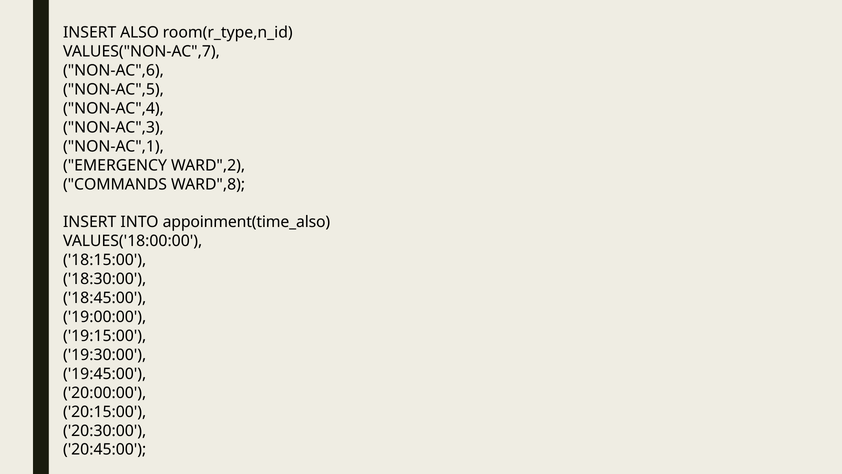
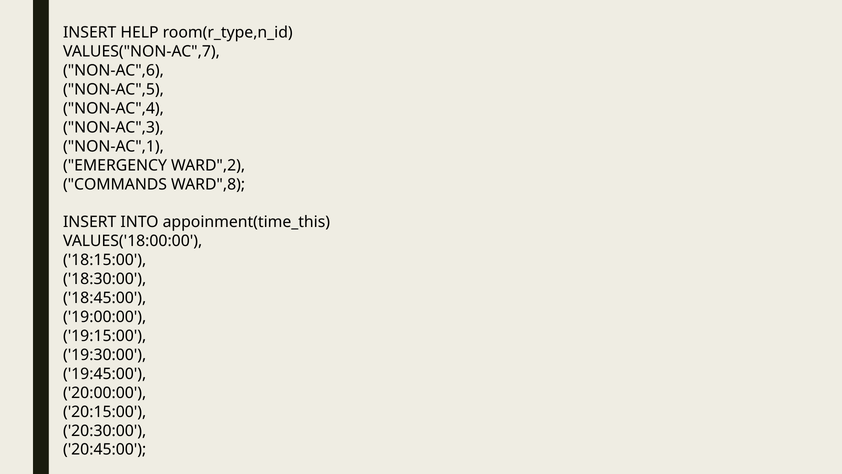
ALSO: ALSO -> HELP
appoinment(time_also: appoinment(time_also -> appoinment(time_this
